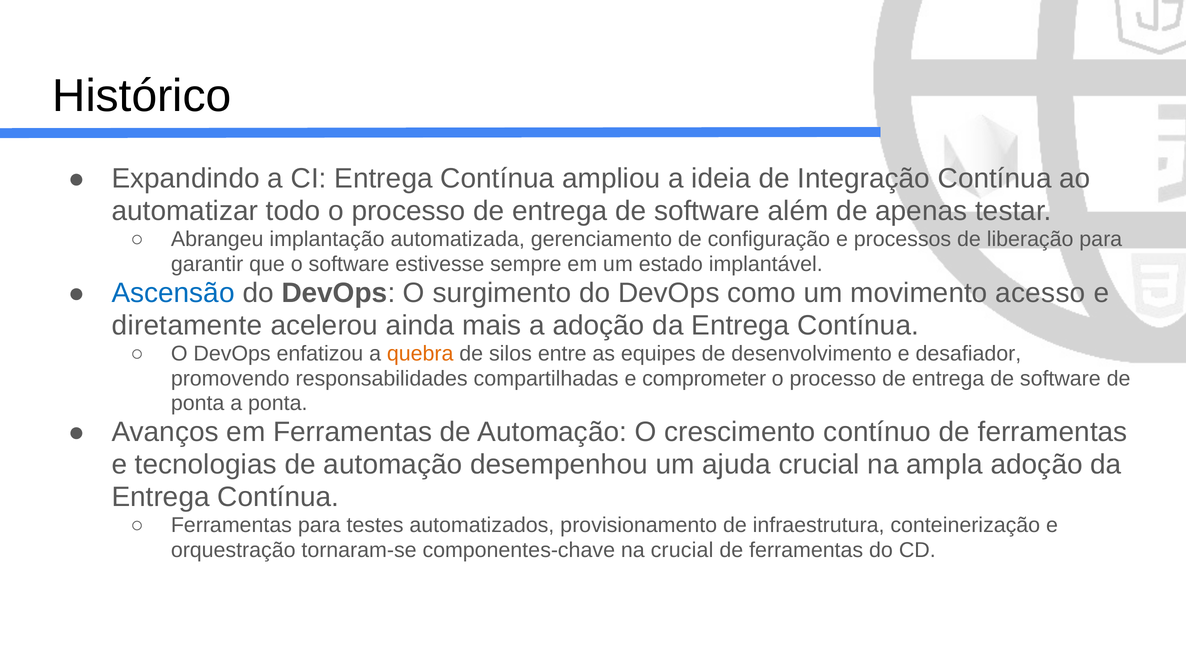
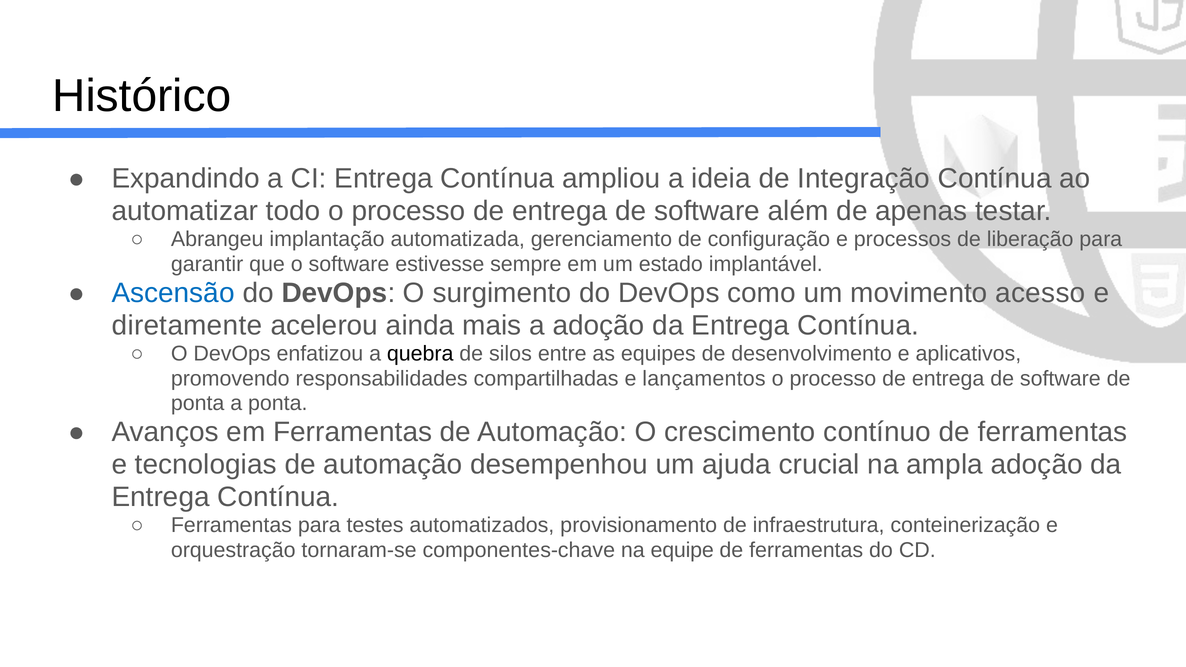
quebra colour: orange -> black
desafiador: desafiador -> aplicativos
comprometer: comprometer -> lançamentos
na crucial: crucial -> equipe
